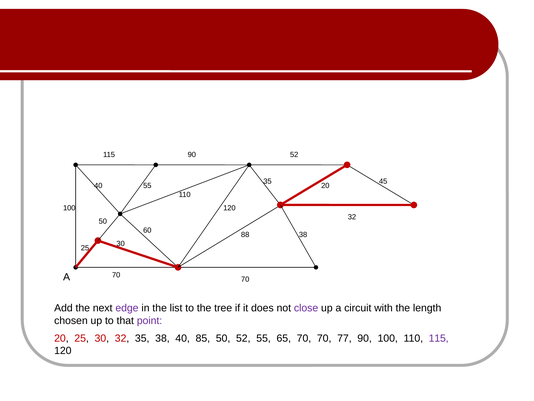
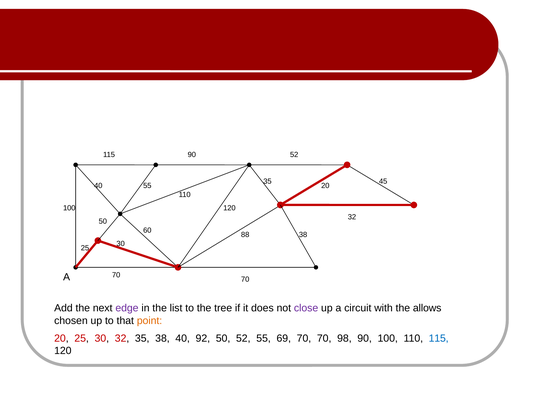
length: length -> allows
point colour: purple -> orange
85: 85 -> 92
65: 65 -> 69
77: 77 -> 98
115 at (439, 338) colour: purple -> blue
